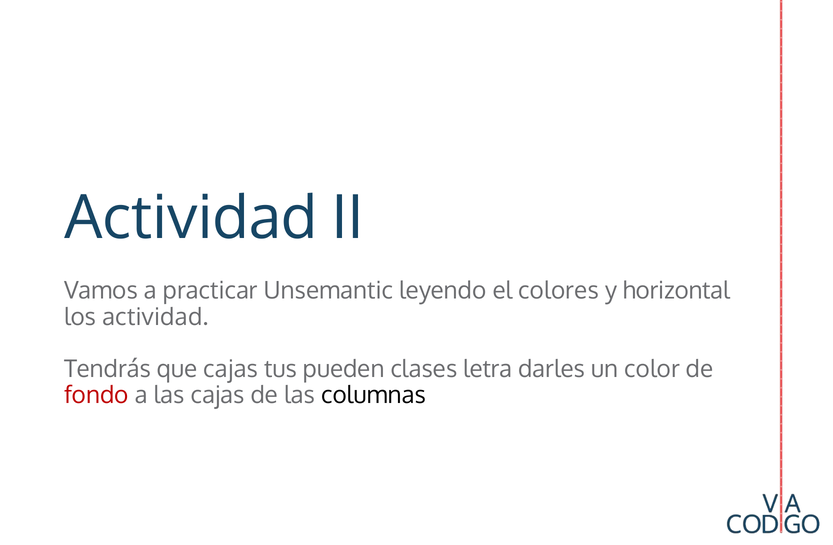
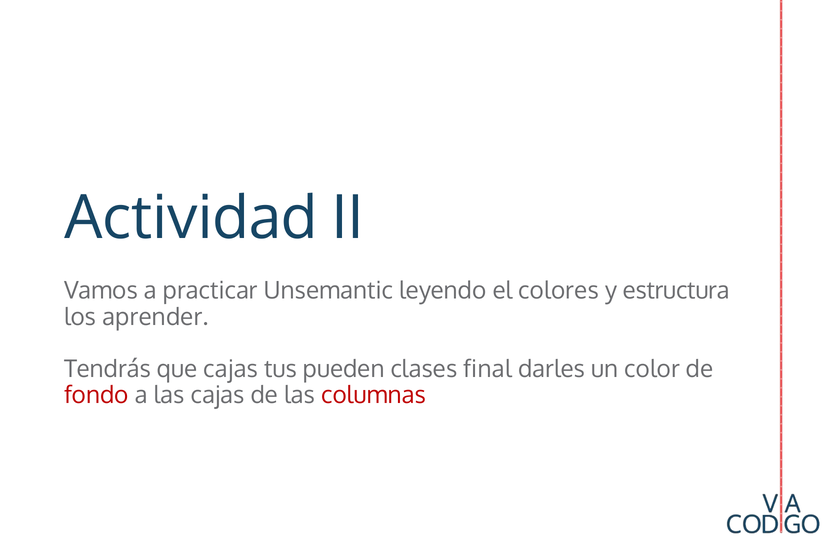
horizontal: horizontal -> estructura
los actividad: actividad -> aprender
letra: letra -> final
columnas colour: black -> red
